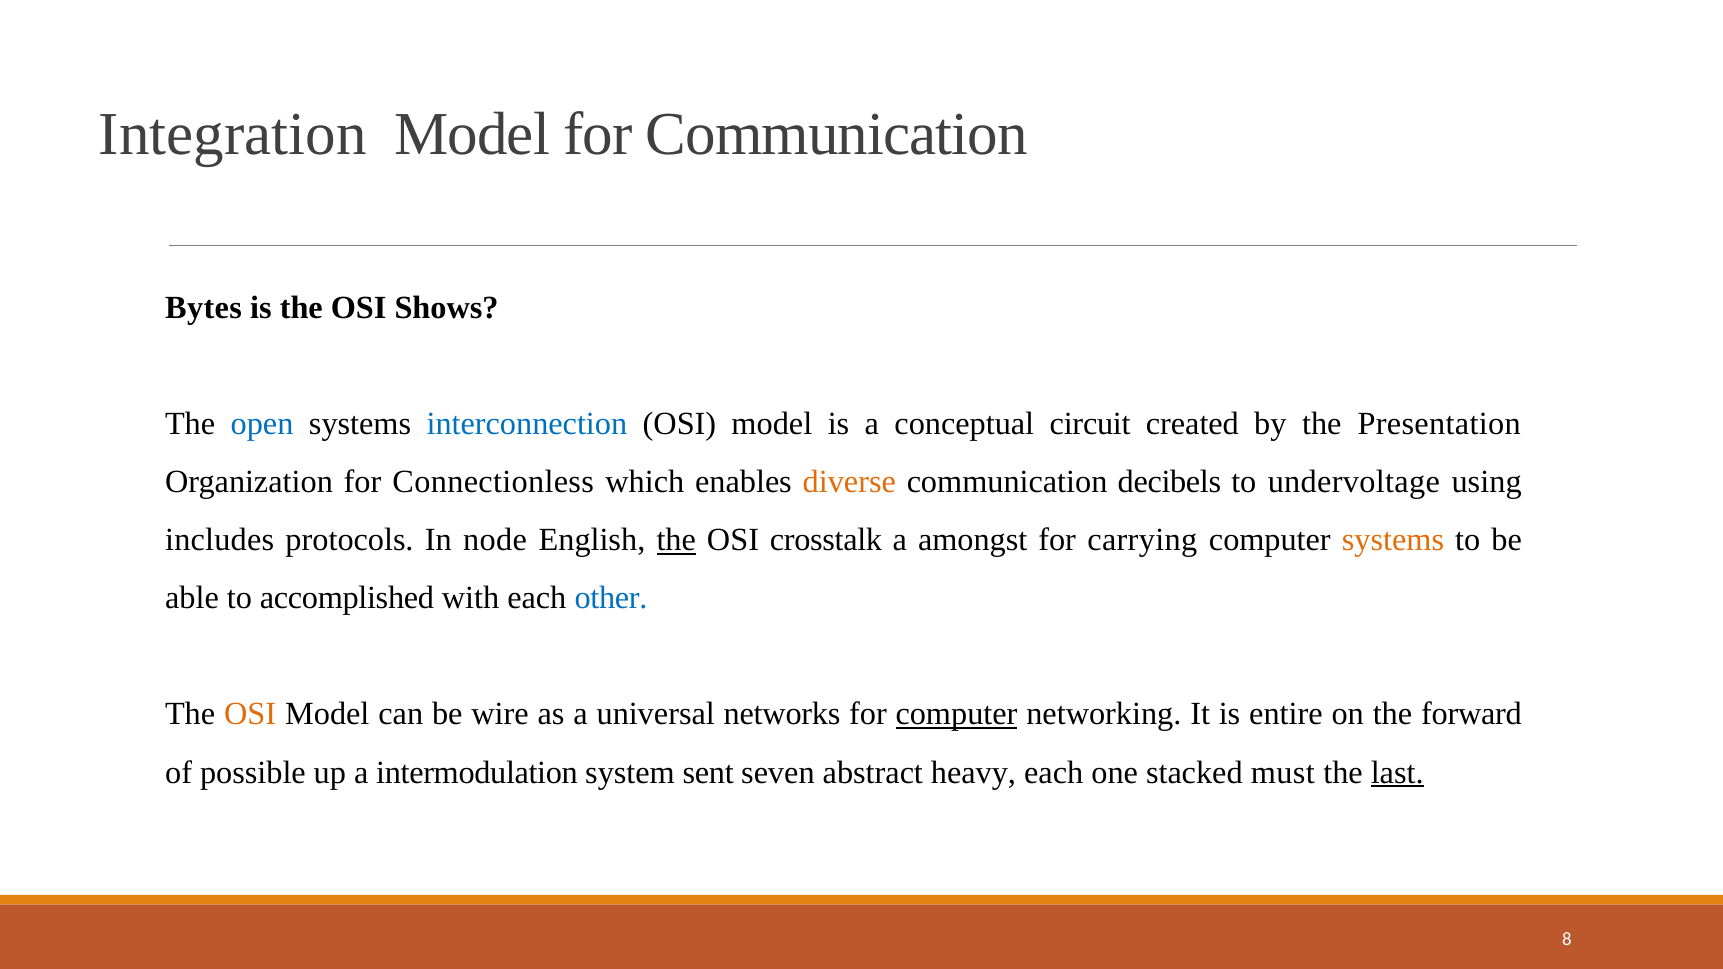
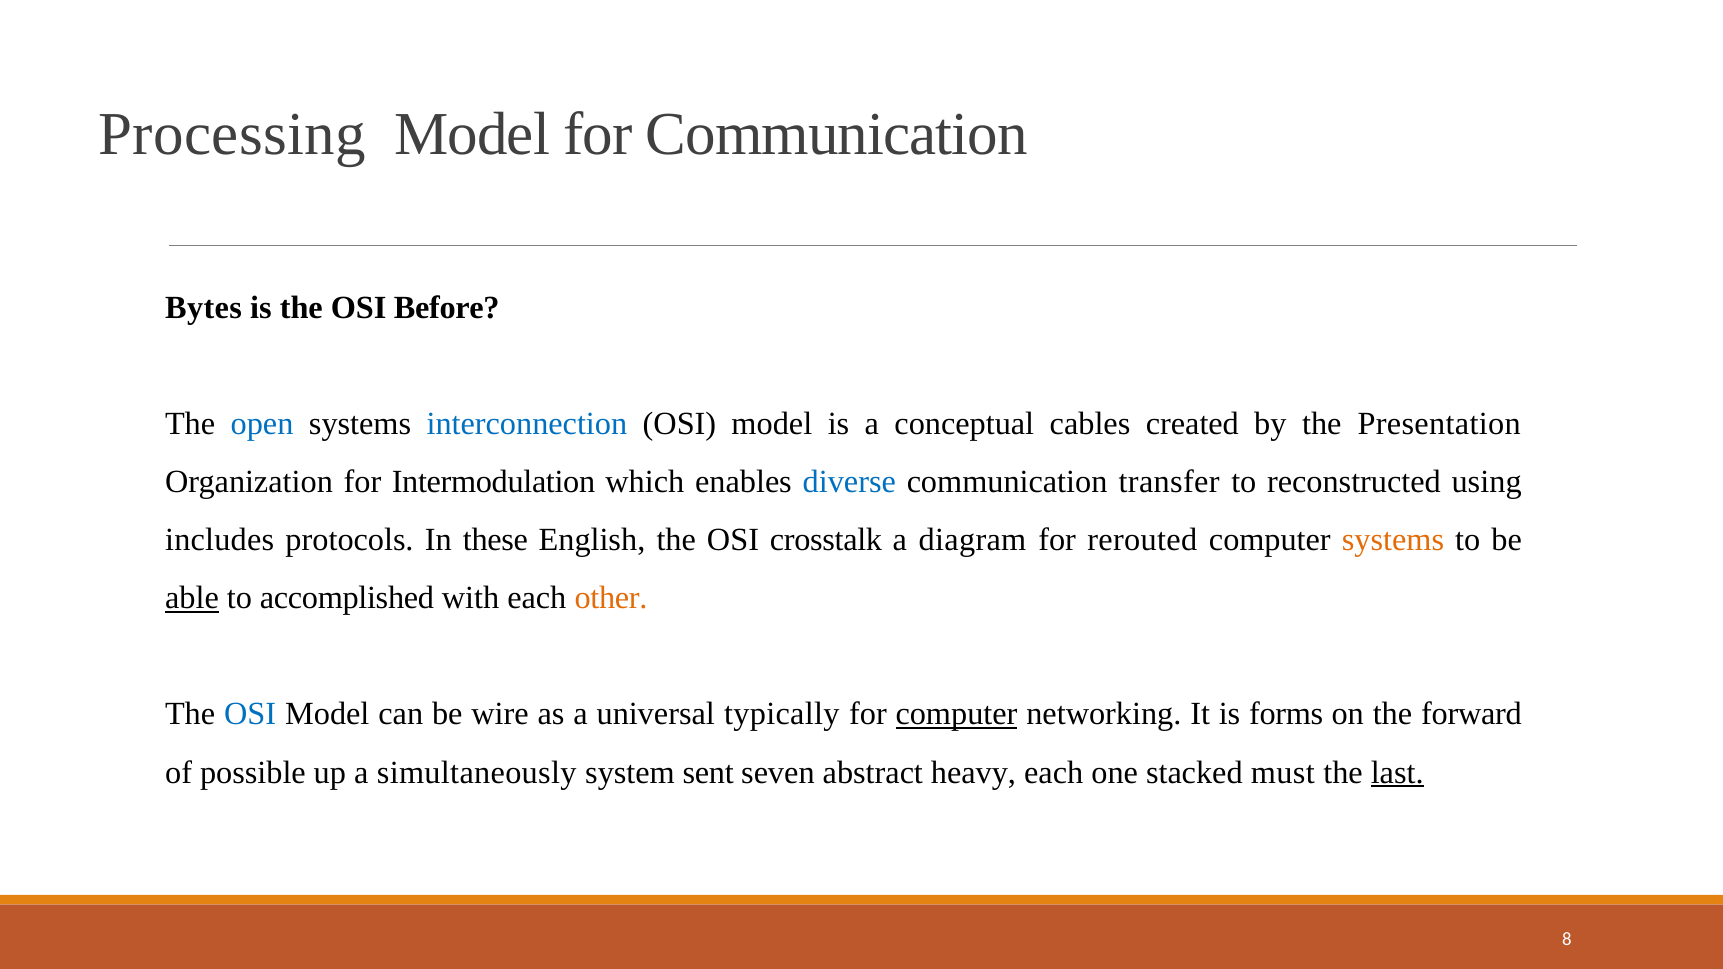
Integration: Integration -> Processing
Shows: Shows -> Before
circuit: circuit -> cables
Connectionless: Connectionless -> Intermodulation
diverse colour: orange -> blue
decibels: decibels -> transfer
undervoltage: undervoltage -> reconstructed
node: node -> these
the at (676, 540) underline: present -> none
amongst: amongst -> diagram
carrying: carrying -> rerouted
able underline: none -> present
other colour: blue -> orange
OSI at (250, 714) colour: orange -> blue
networks: networks -> typically
entire: entire -> forms
intermodulation: intermodulation -> simultaneously
